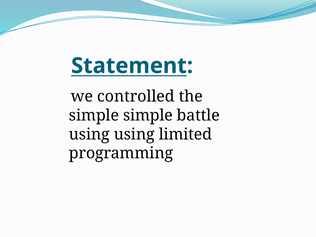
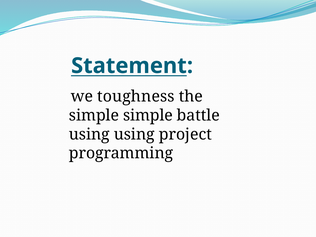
controlled: controlled -> toughness
limited: limited -> project
